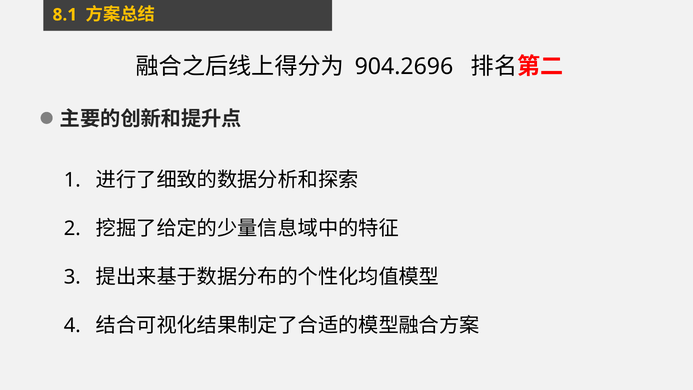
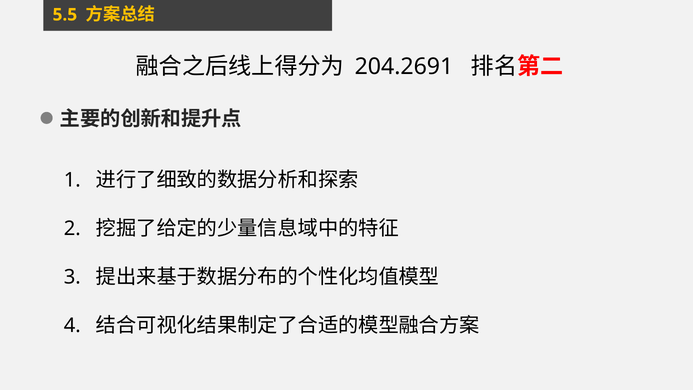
8.1: 8.1 -> 5.5
904.2696: 904.2696 -> 204.2691
